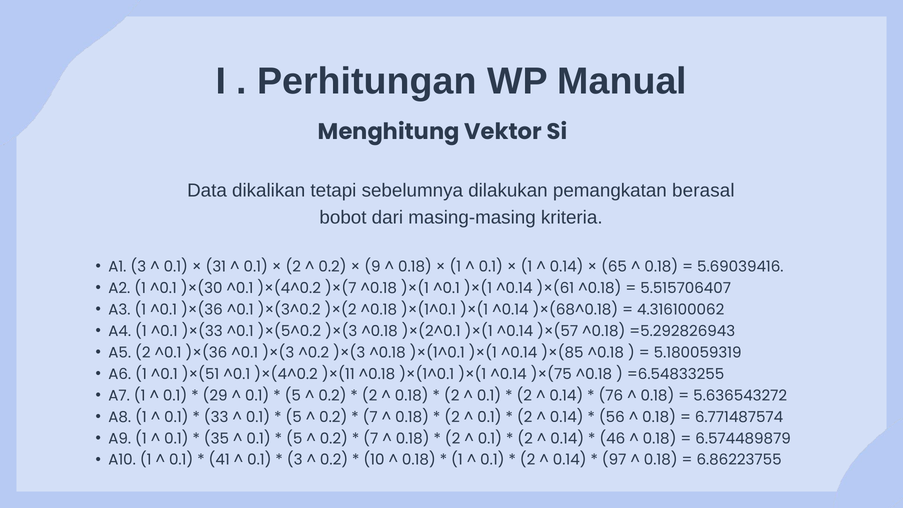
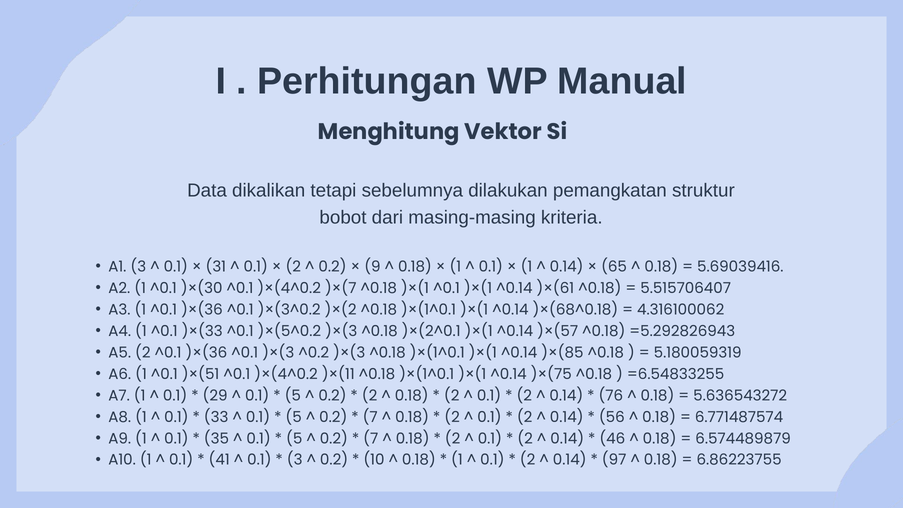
berasal: berasal -> struktur
